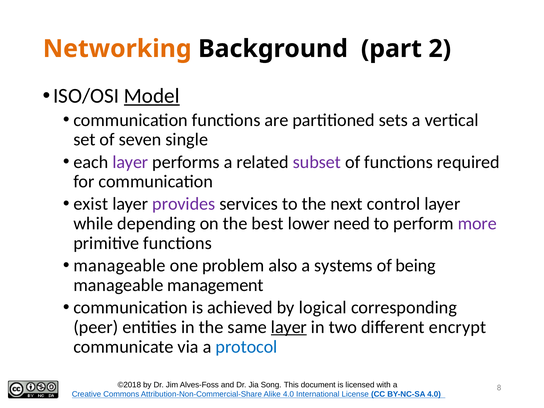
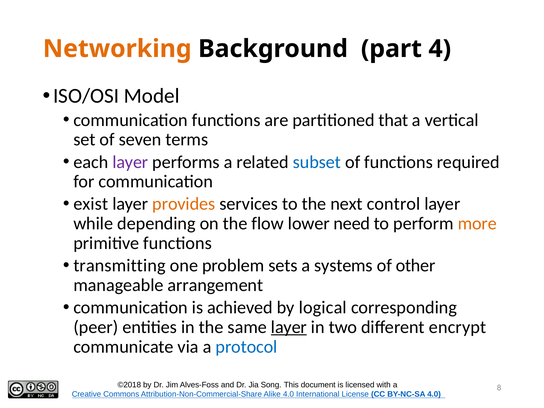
2: 2 -> 4
Model underline: present -> none
sets: sets -> that
single: single -> terms
subset colour: purple -> blue
provides colour: purple -> orange
best: best -> flow
more colour: purple -> orange
manageable at (120, 266): manageable -> transmitting
also: also -> sets
being: being -> other
management: management -> arrangement
